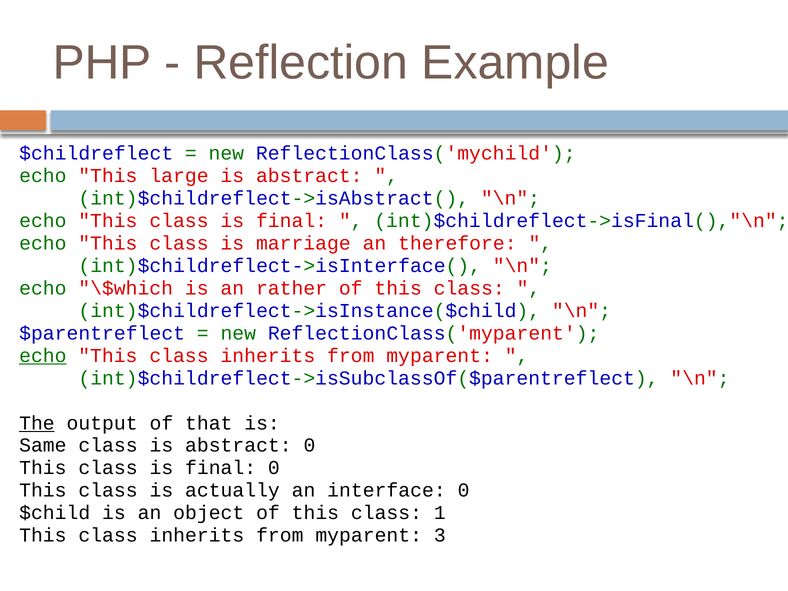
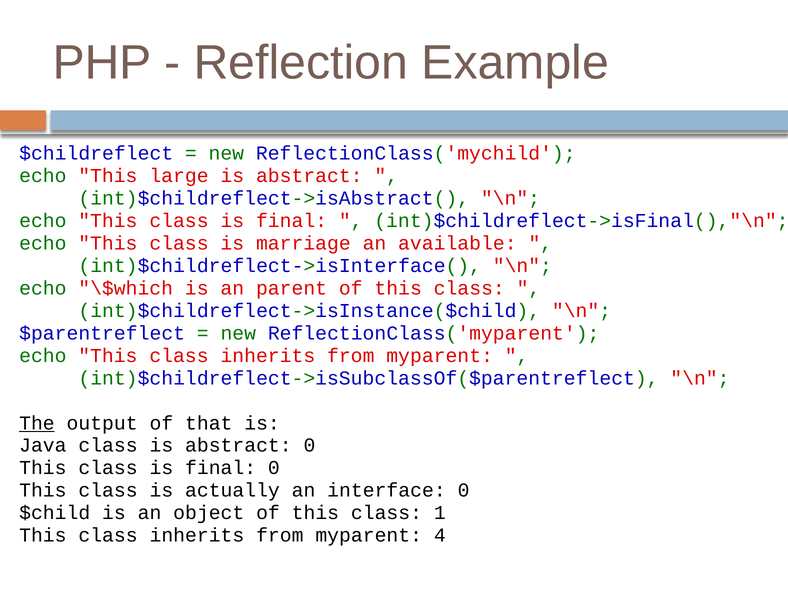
therefore: therefore -> available
rather: rather -> parent
echo at (43, 356) underline: present -> none
Same: Same -> Java
3: 3 -> 4
